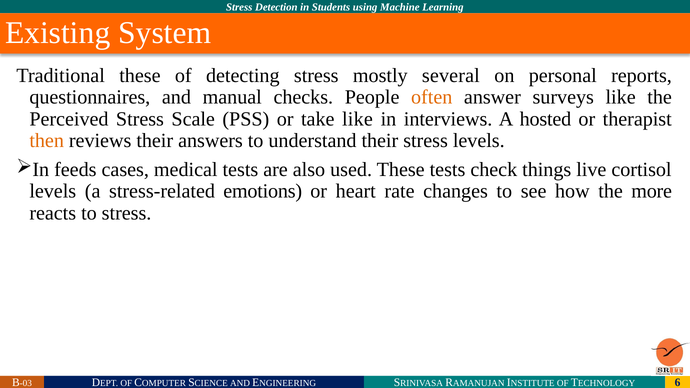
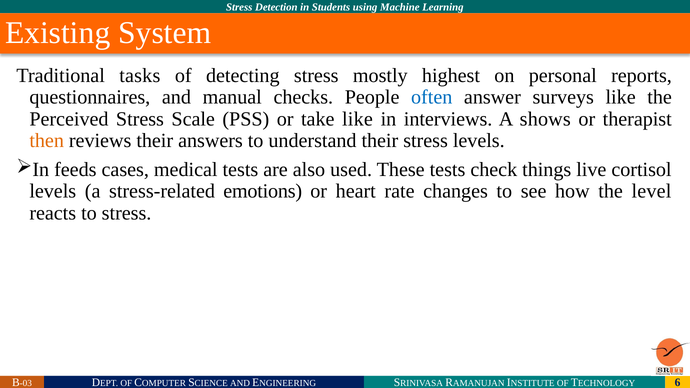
Traditional these: these -> tasks
several: several -> highest
often colour: orange -> blue
hosted: hosted -> shows
more: more -> level
